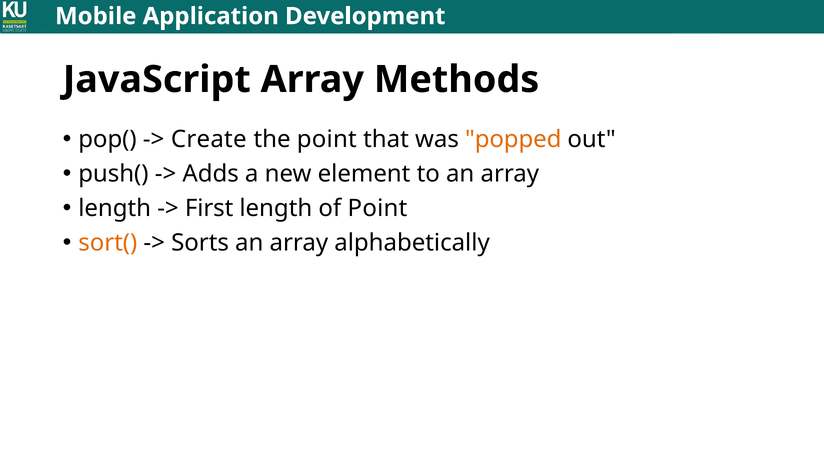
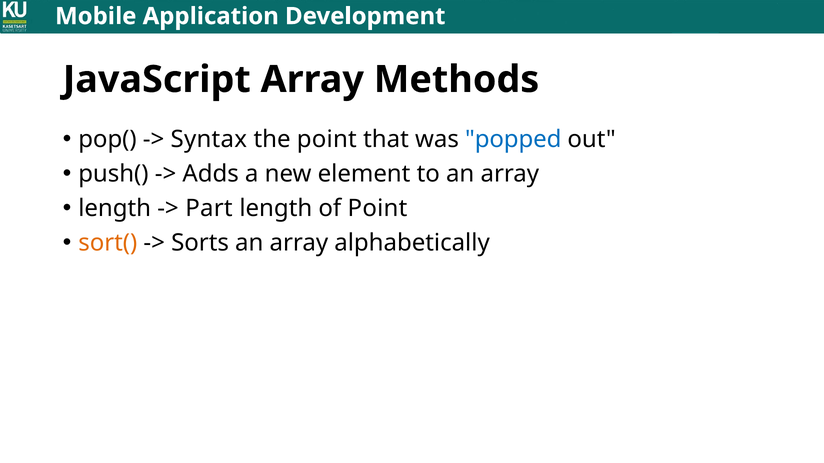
Create: Create -> Syntax
popped colour: orange -> blue
First: First -> Part
